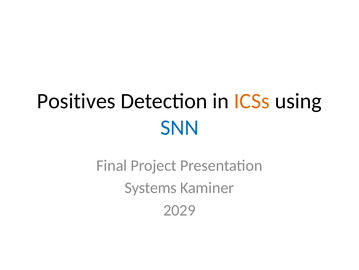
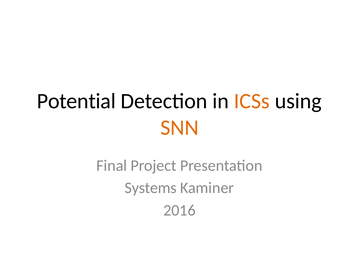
Positives: Positives -> Potential
SNN colour: blue -> orange
2029: 2029 -> 2016
